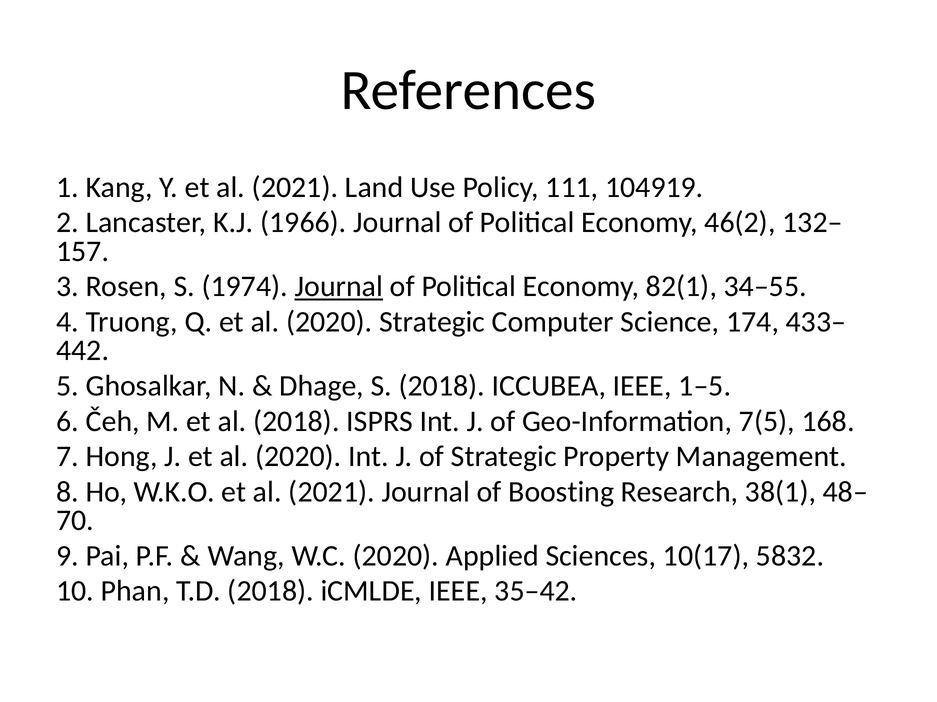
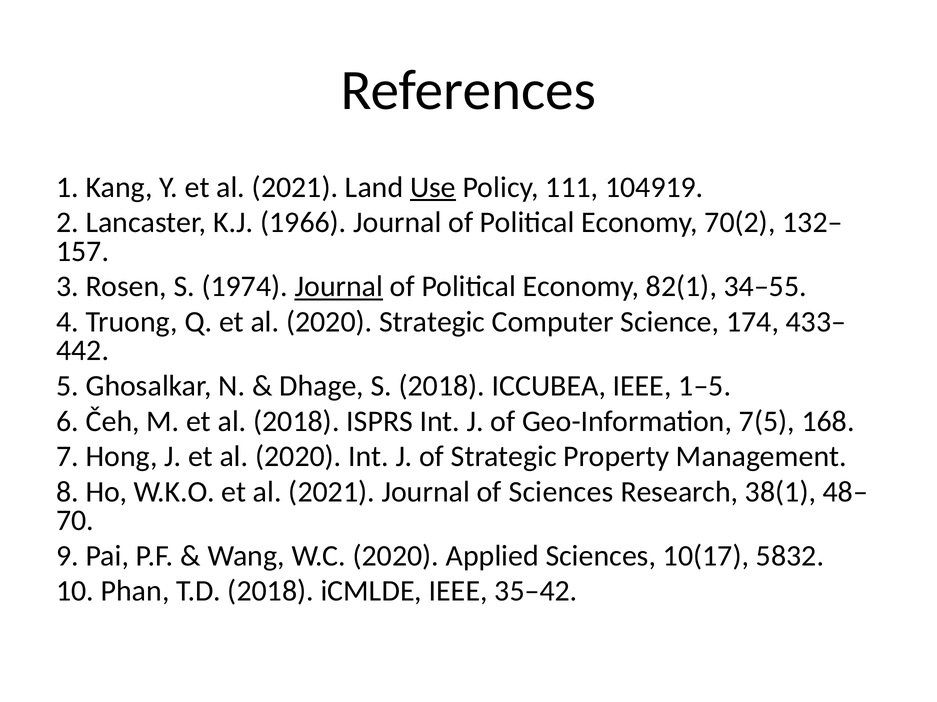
Use underline: none -> present
46(2: 46(2 -> 70(2
of Boosting: Boosting -> Sciences
